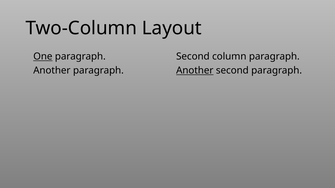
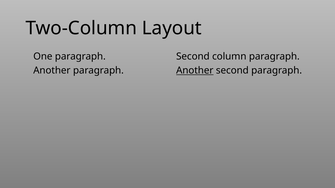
One underline: present -> none
